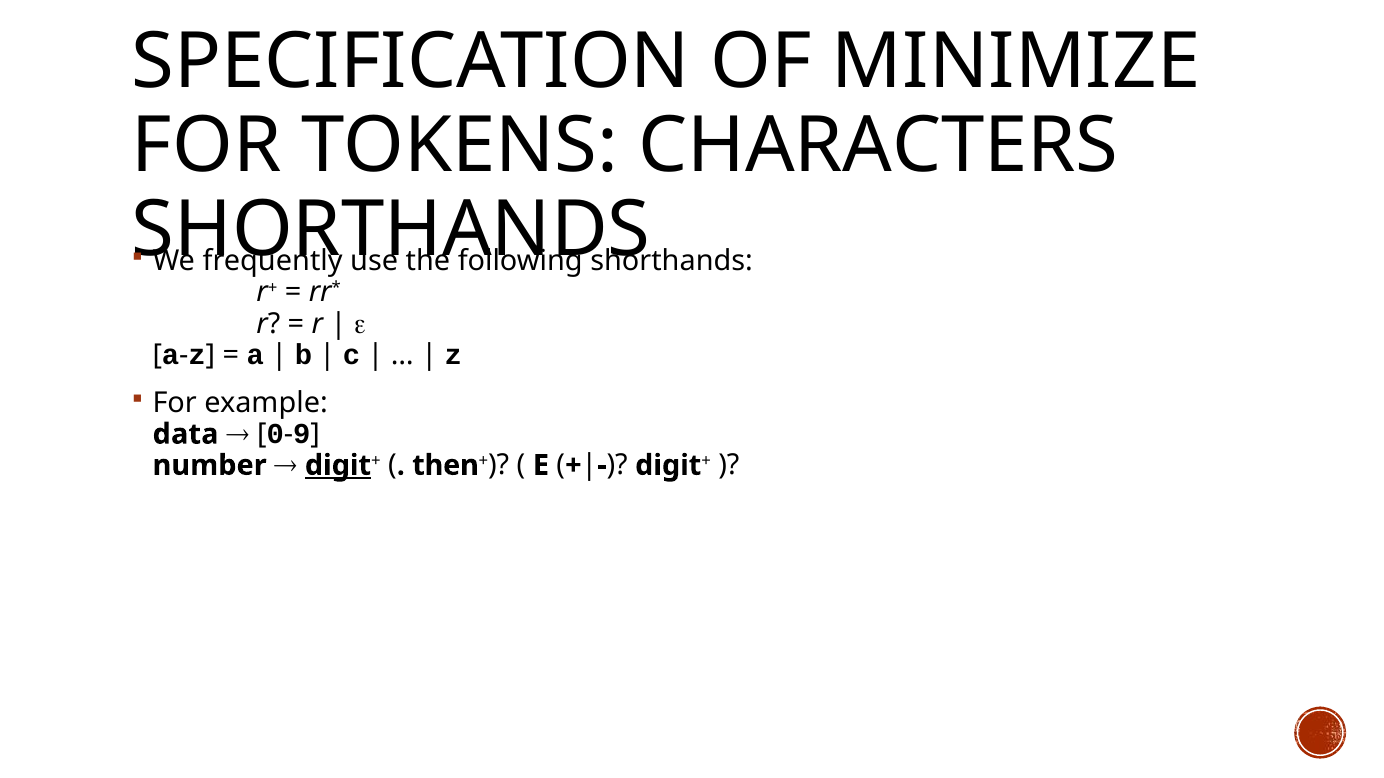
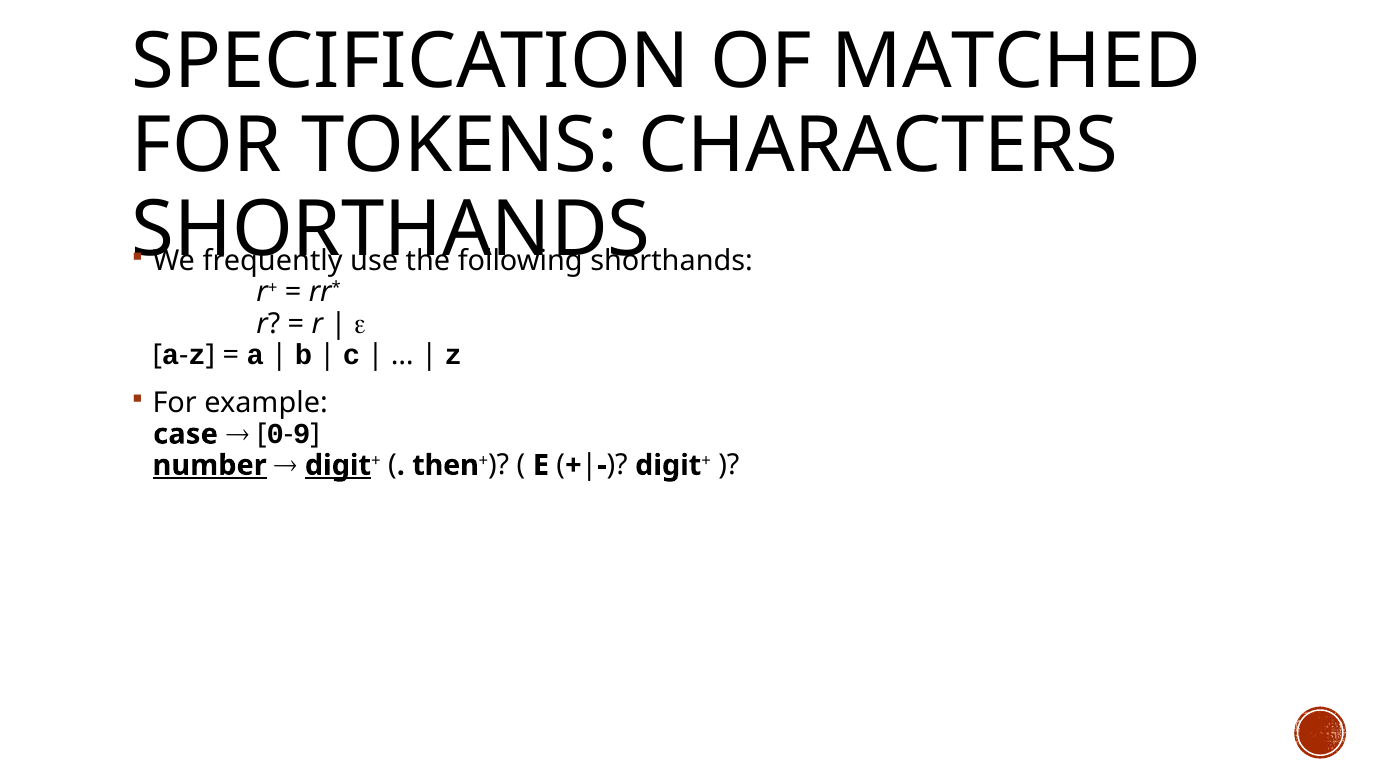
MINIMIZE: MINIMIZE -> MATCHED
data: data -> case
number underline: none -> present
